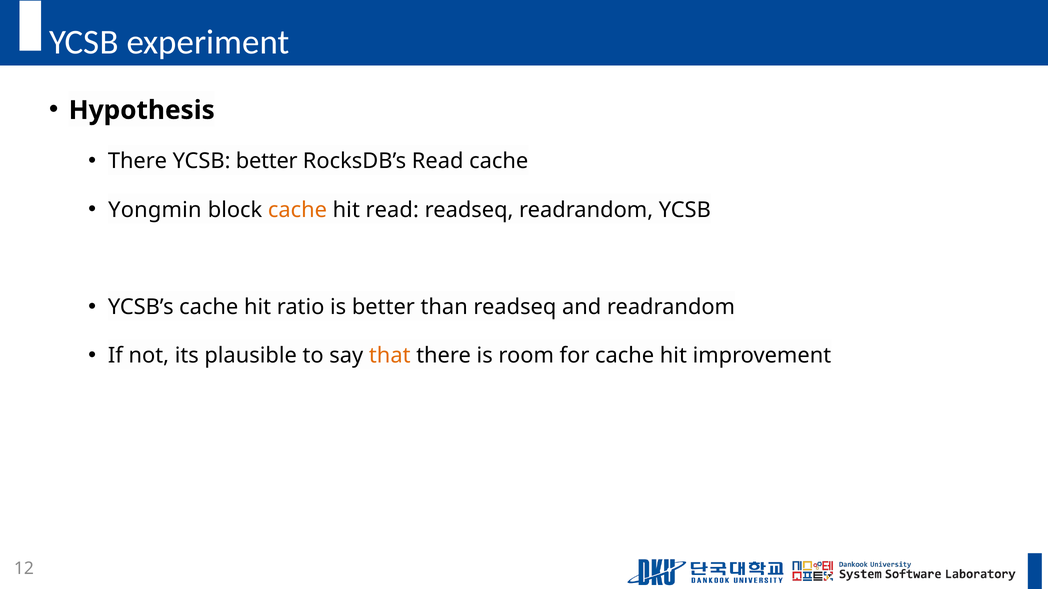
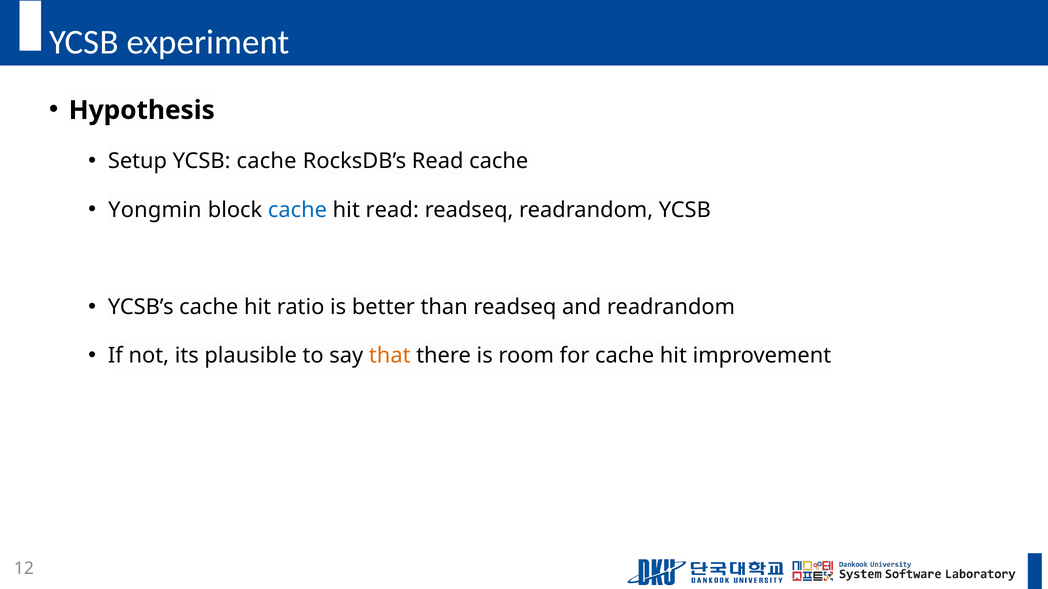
There at (138, 161): There -> Setup
YCSB better: better -> cache
cache at (297, 210) colour: orange -> blue
